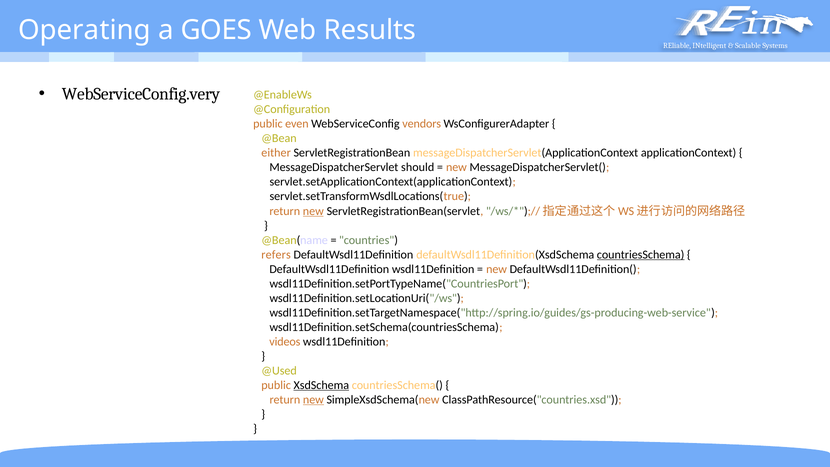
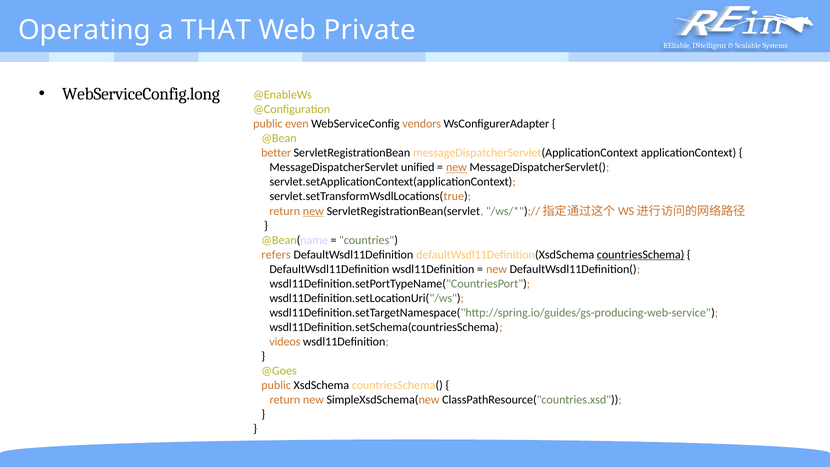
GOES: GOES -> THAT
Results: Results -> Private
WebServiceConfig.very: WebServiceConfig.very -> WebServiceConfig.long
either: either -> better
should: should -> unified
new at (456, 167) underline: none -> present
@Used: @Used -> @Goes
XsdSchema underline: present -> none
new at (313, 400) underline: present -> none
